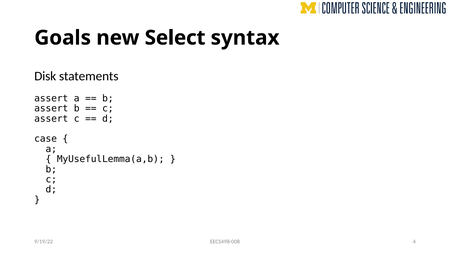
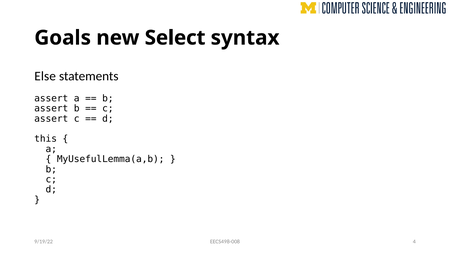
Disk: Disk -> Else
case: case -> this
